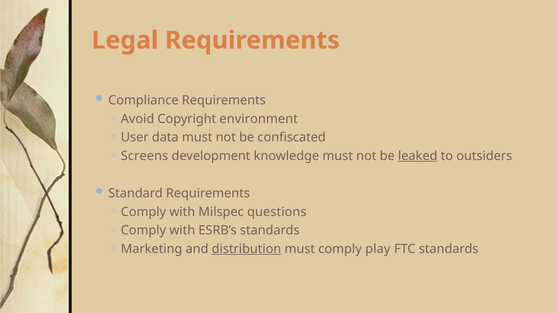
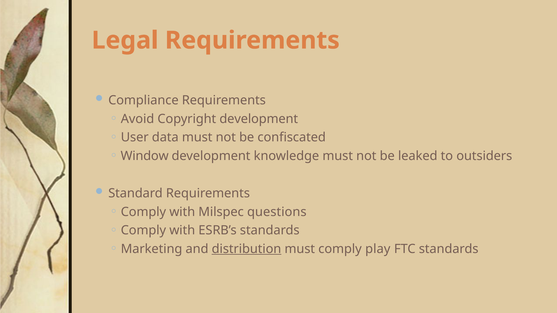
Copyright environment: environment -> development
Screens: Screens -> Window
leaked underline: present -> none
